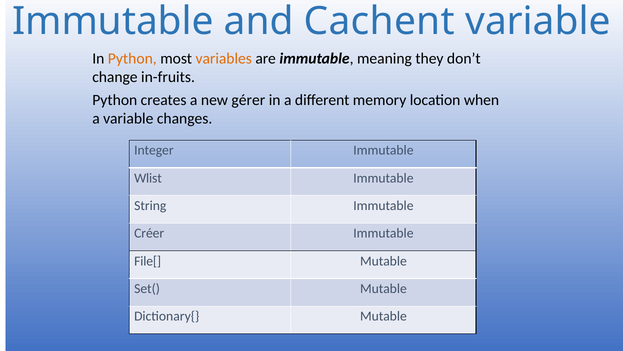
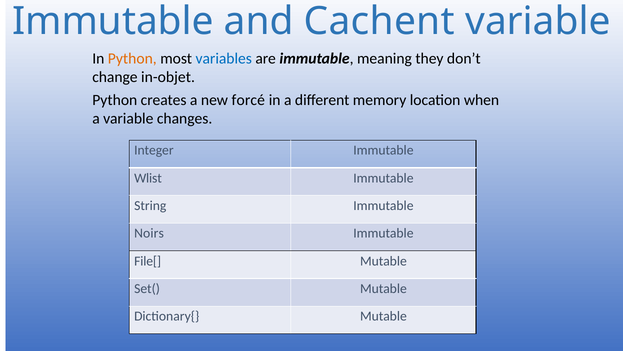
variables colour: orange -> blue
in-fruits: in-fruits -> in-objet
gérer: gérer -> forcé
Créer: Créer -> Noirs
